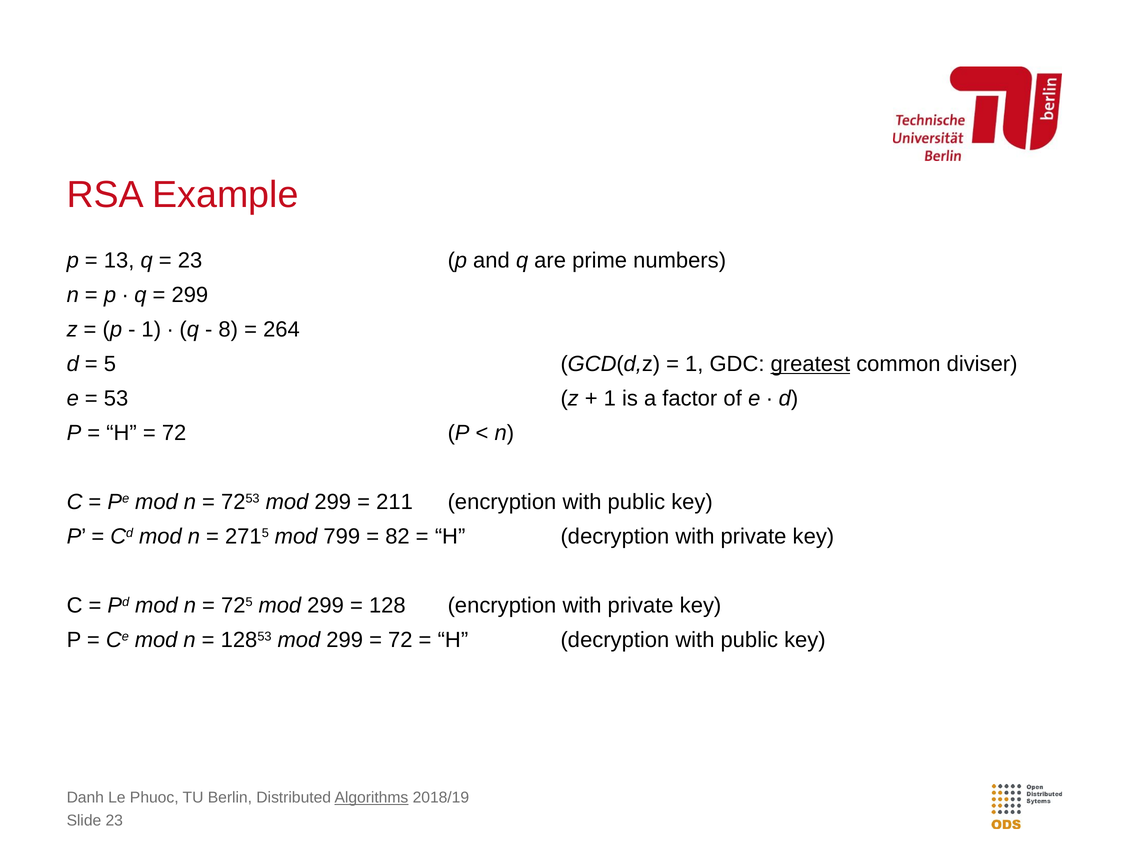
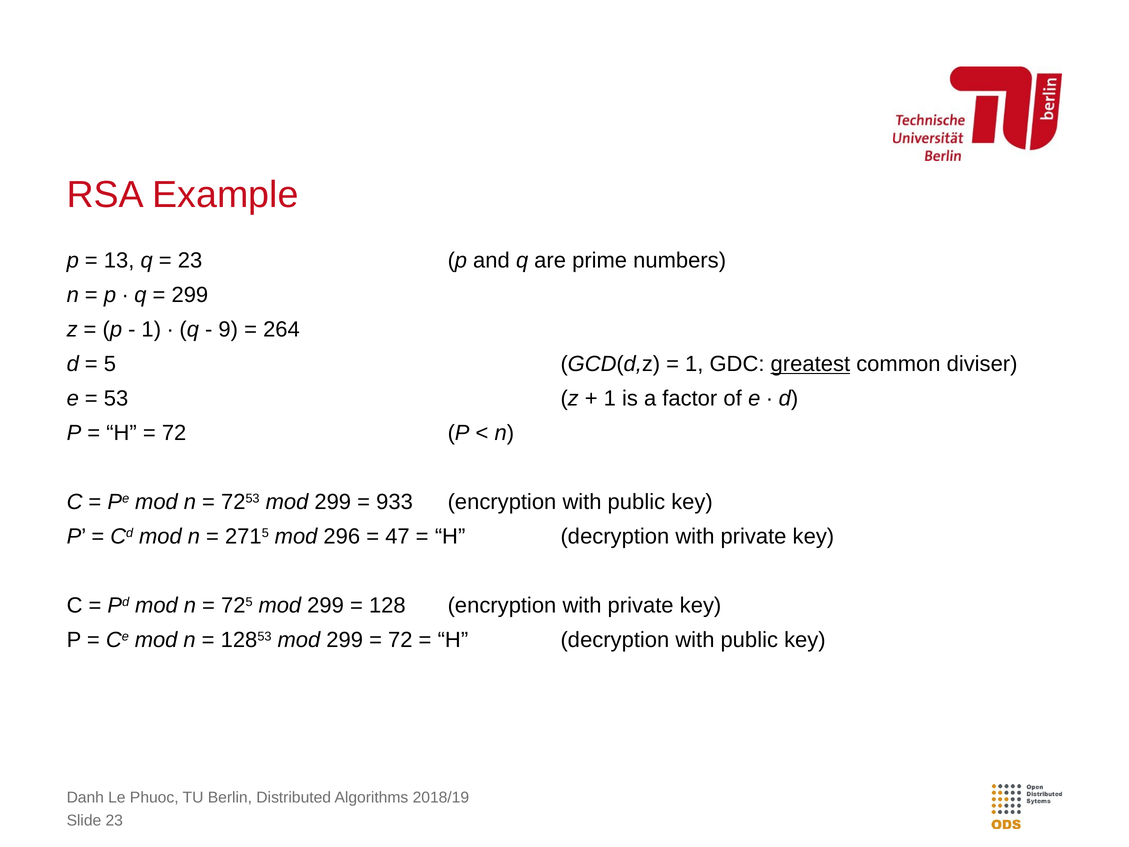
8: 8 -> 9
211: 211 -> 933
799: 799 -> 296
82: 82 -> 47
Algorithms underline: present -> none
